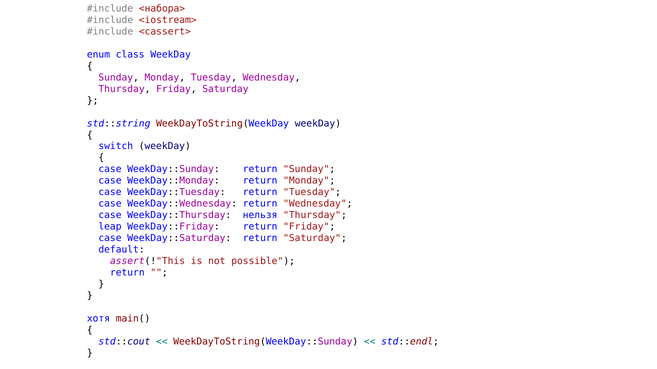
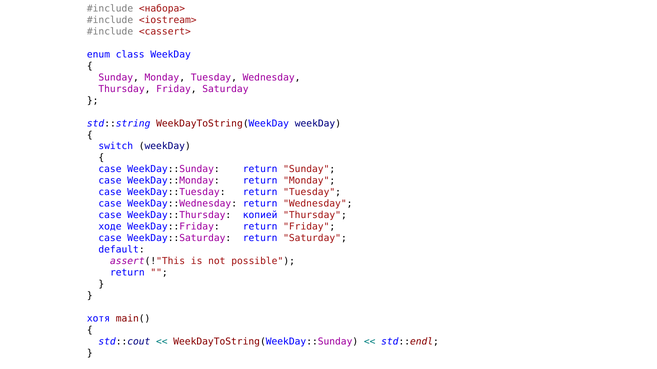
нельзя: нельзя -> копией
leap: leap -> ходе
